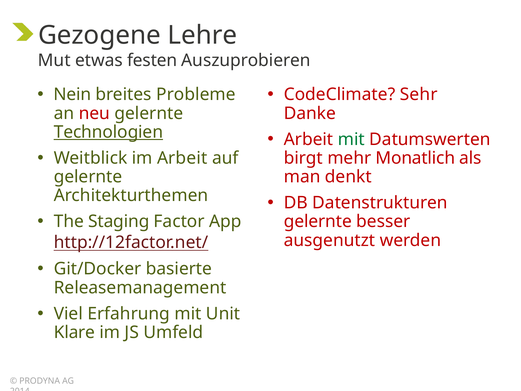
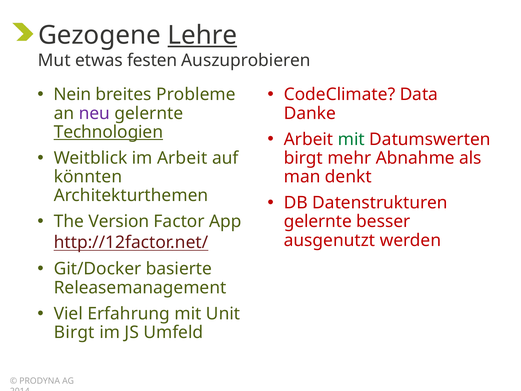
Lehre underline: none -> present
Sehr: Sehr -> Data
neu colour: red -> purple
Monatlich: Monatlich -> Abnahme
gelernte at (88, 177): gelernte -> könnten
Staging: Staging -> Version
Klare at (74, 332): Klare -> Birgt
